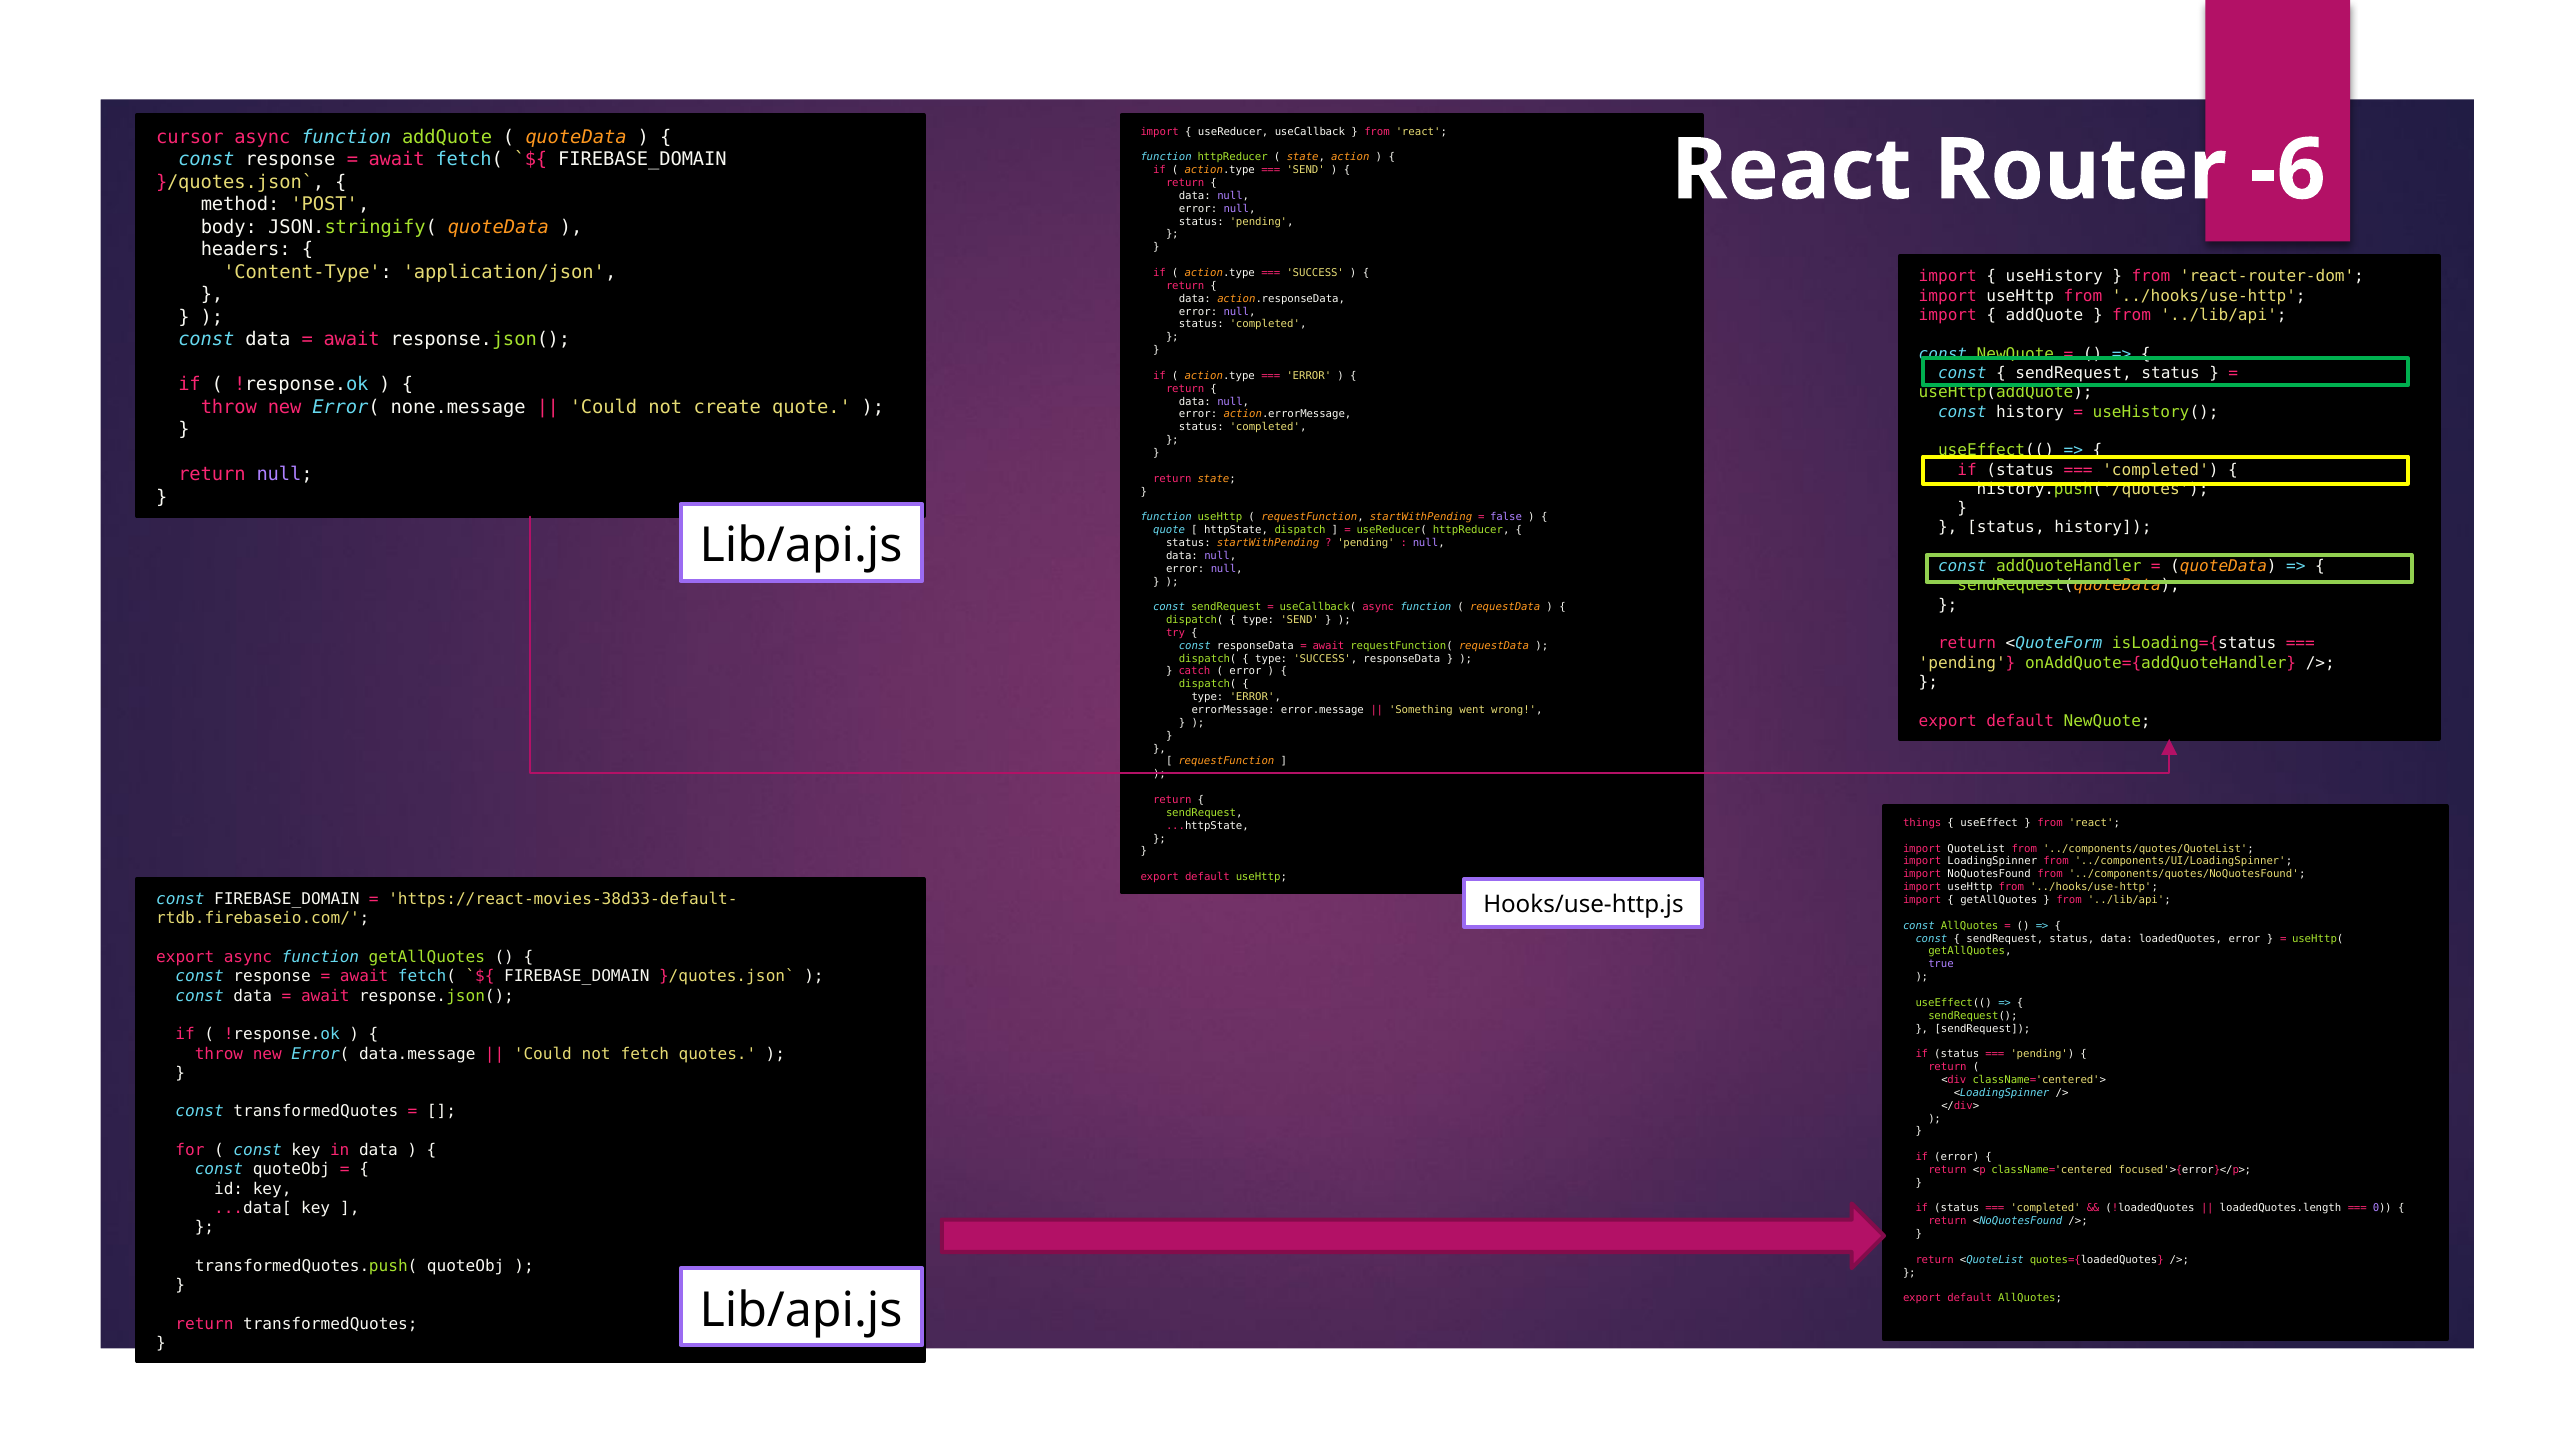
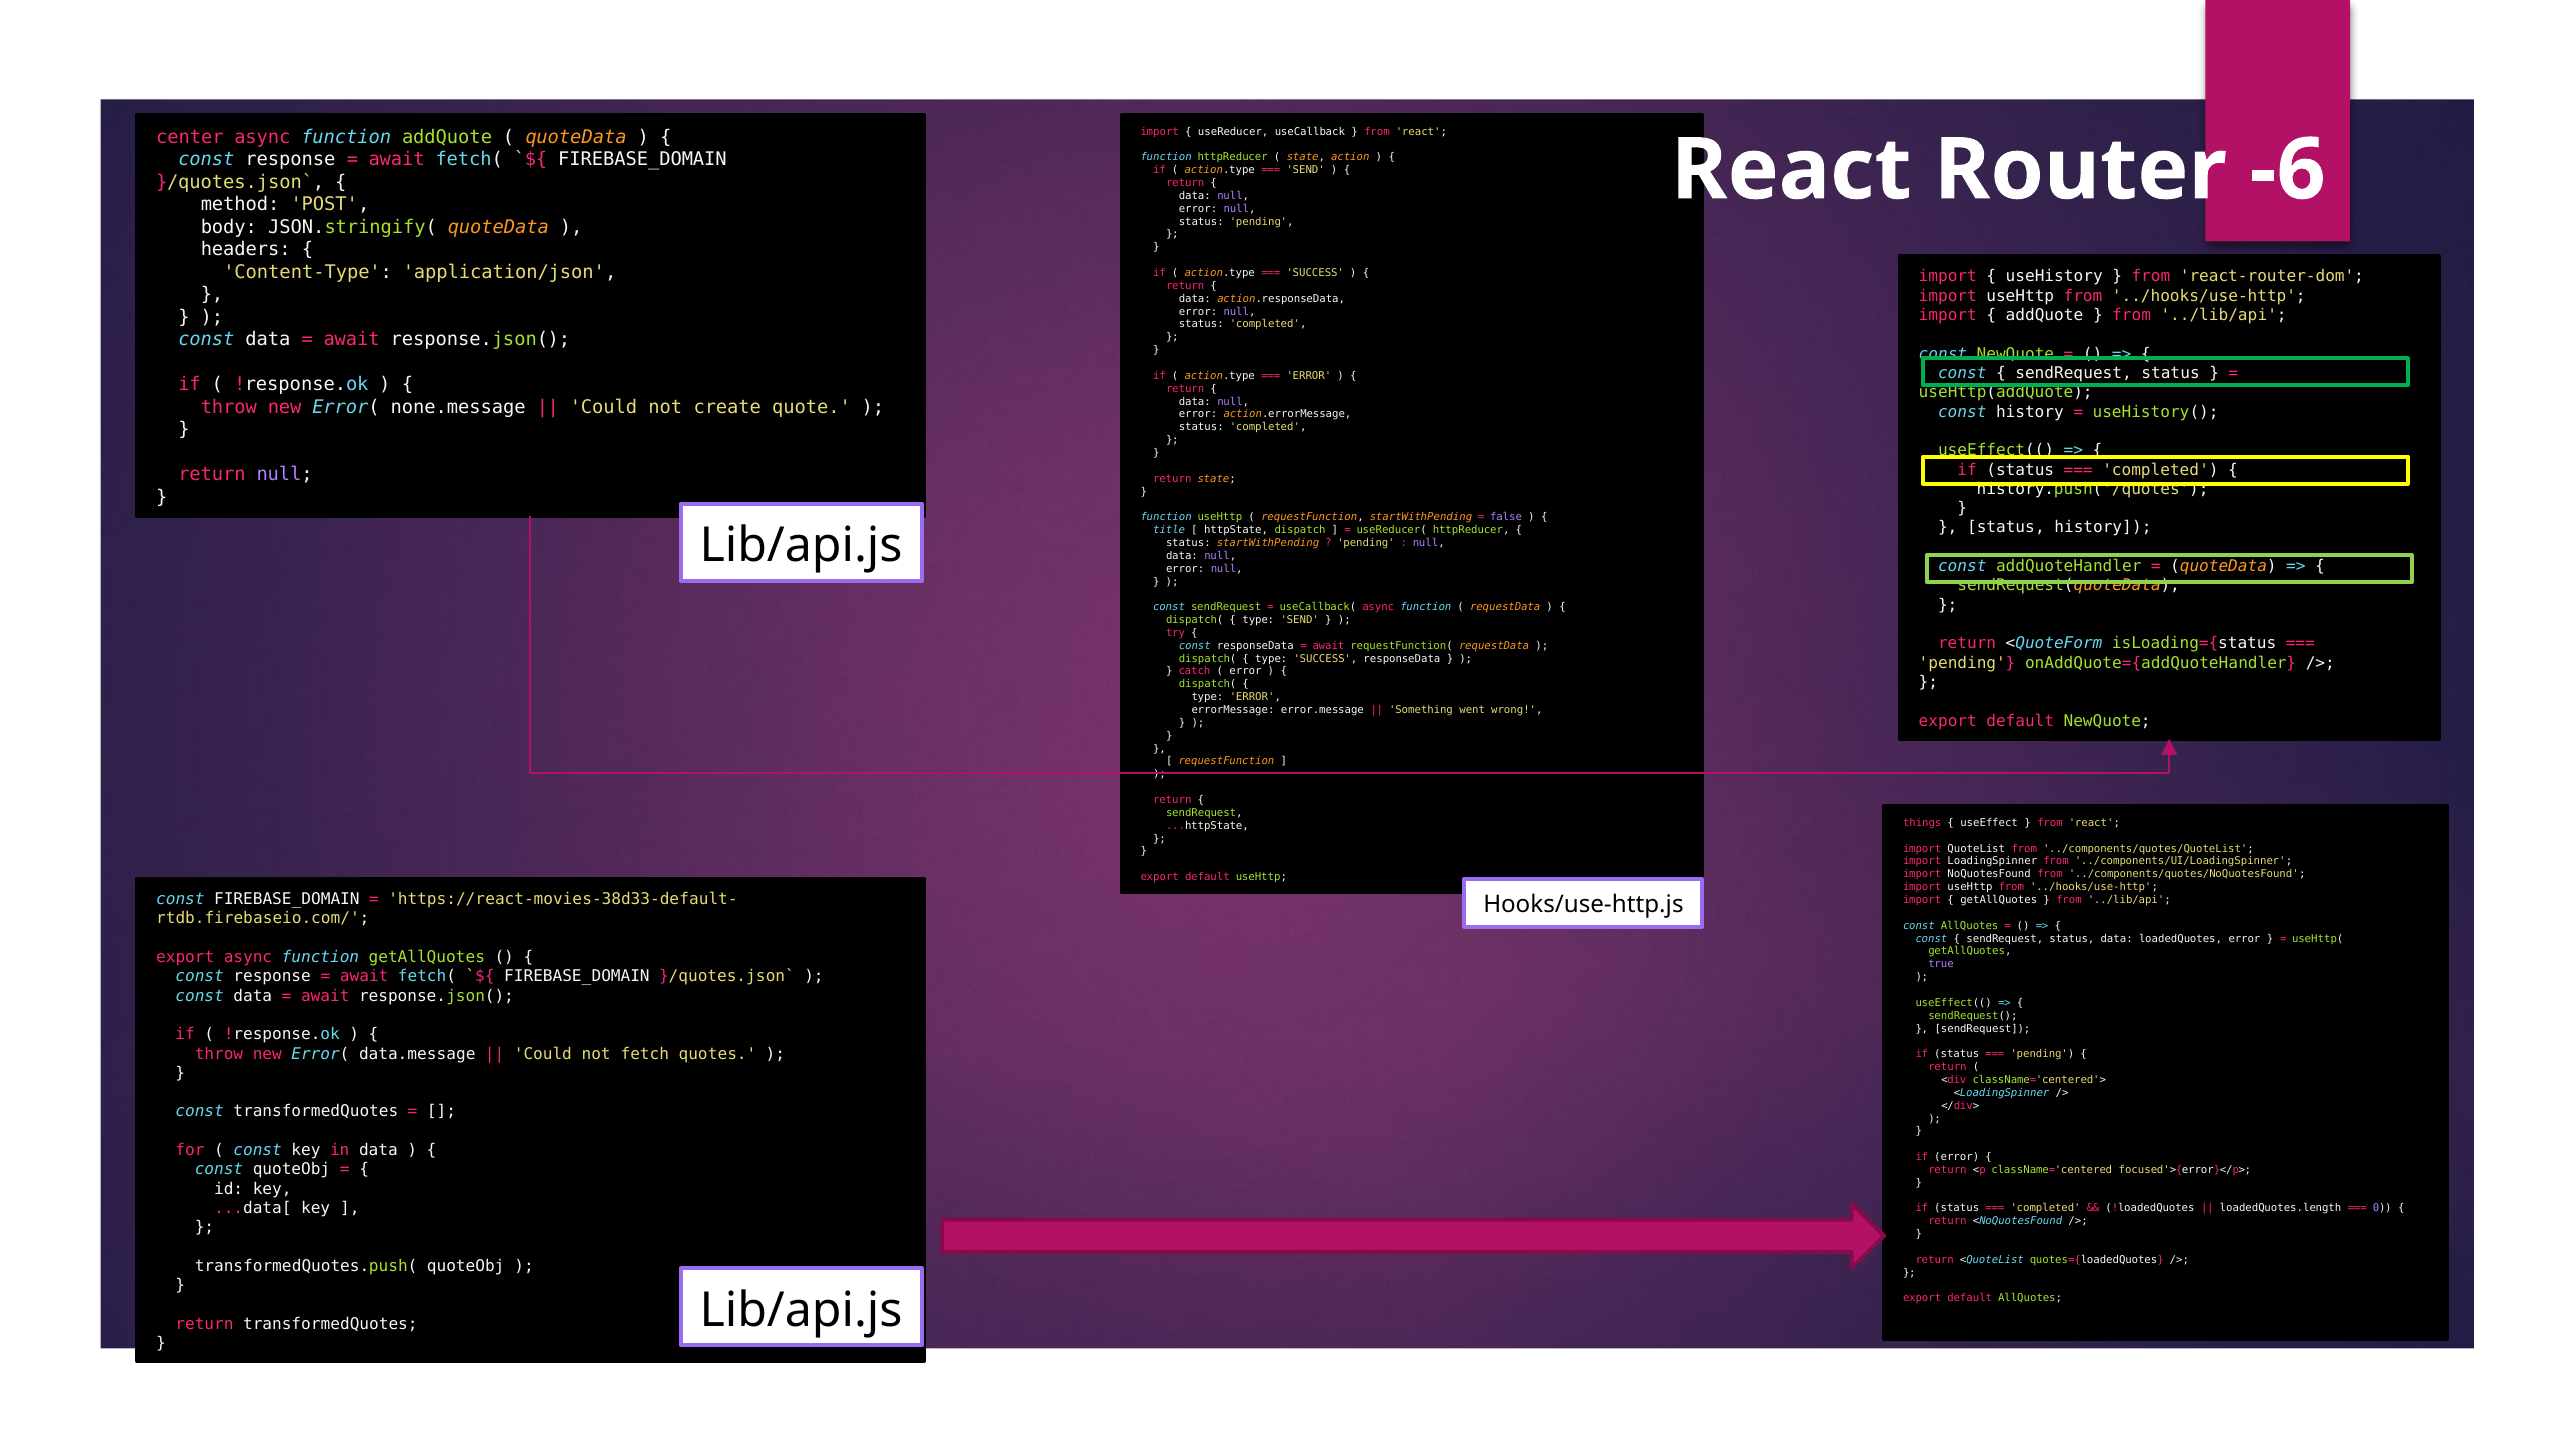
cursor: cursor -> center
quote at (1169, 530): quote -> title
